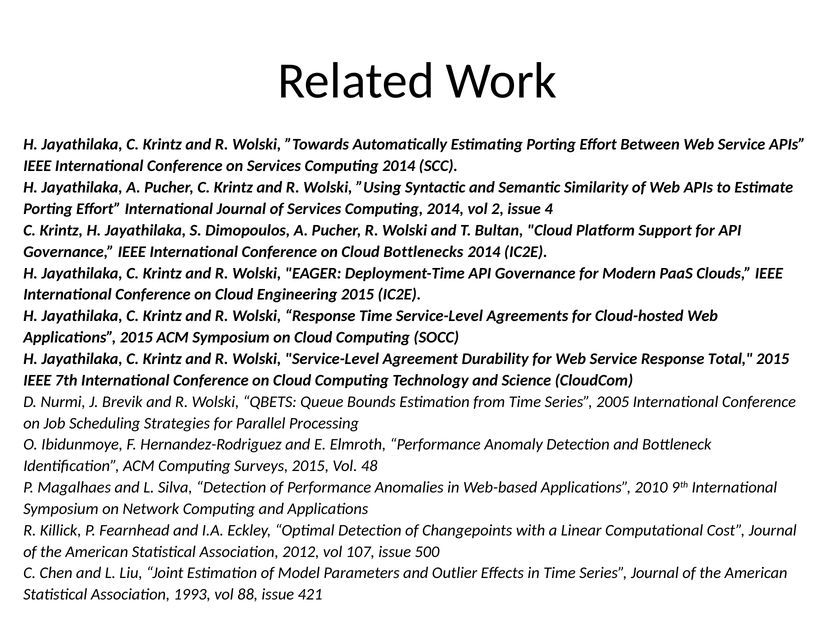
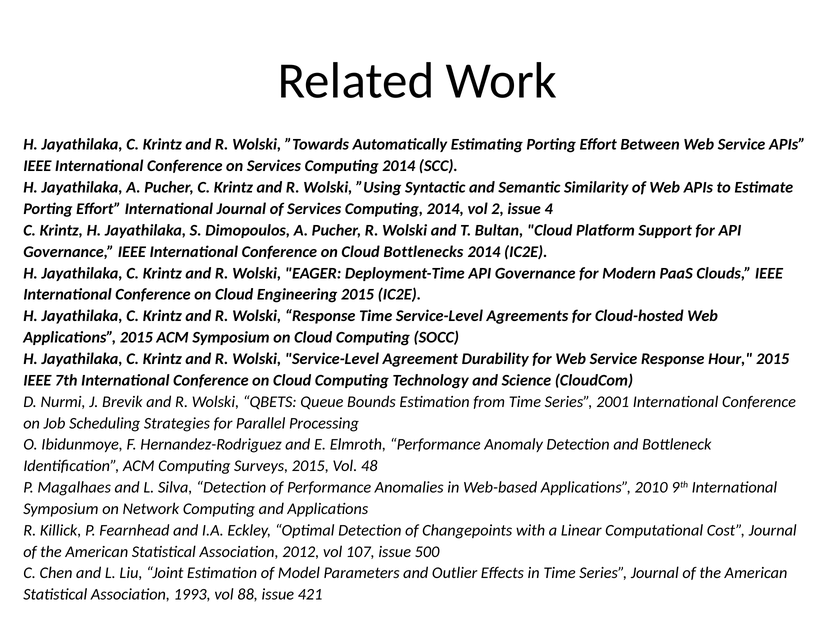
Total: Total -> Hour
2005: 2005 -> 2001
